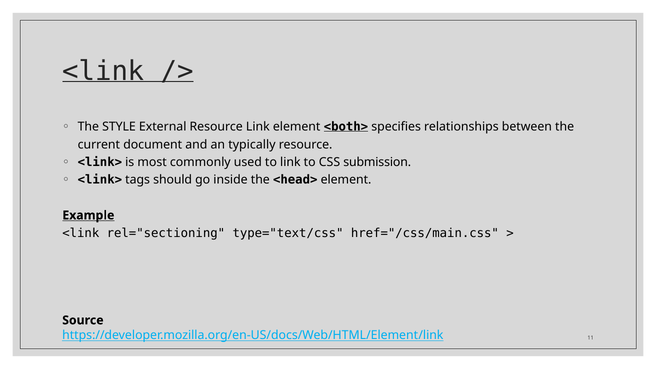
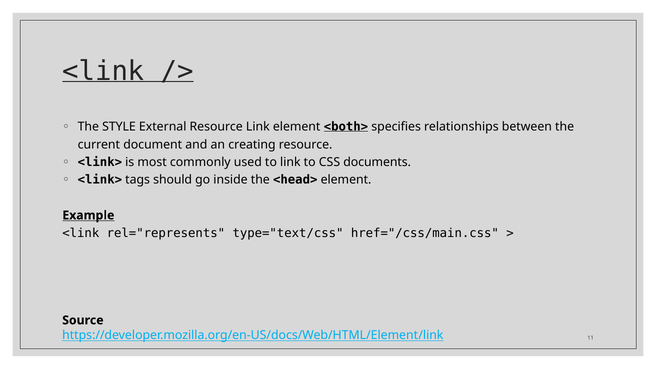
typically: typically -> creating
submission: submission -> documents
rel="sectioning: rel="sectioning -> rel="represents
